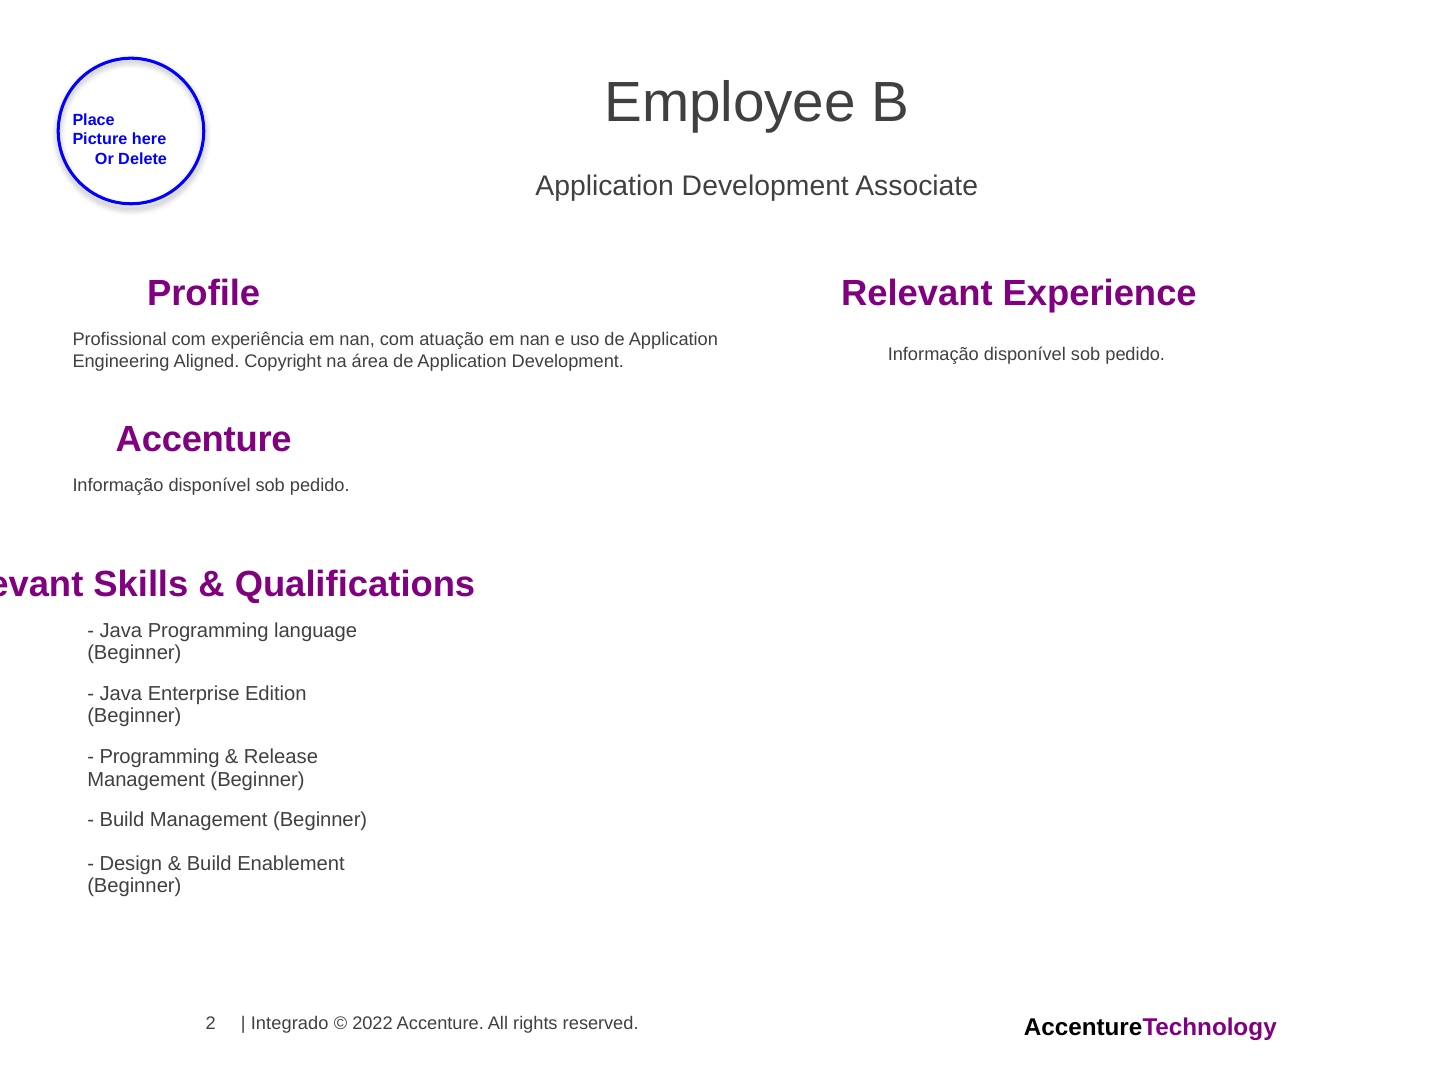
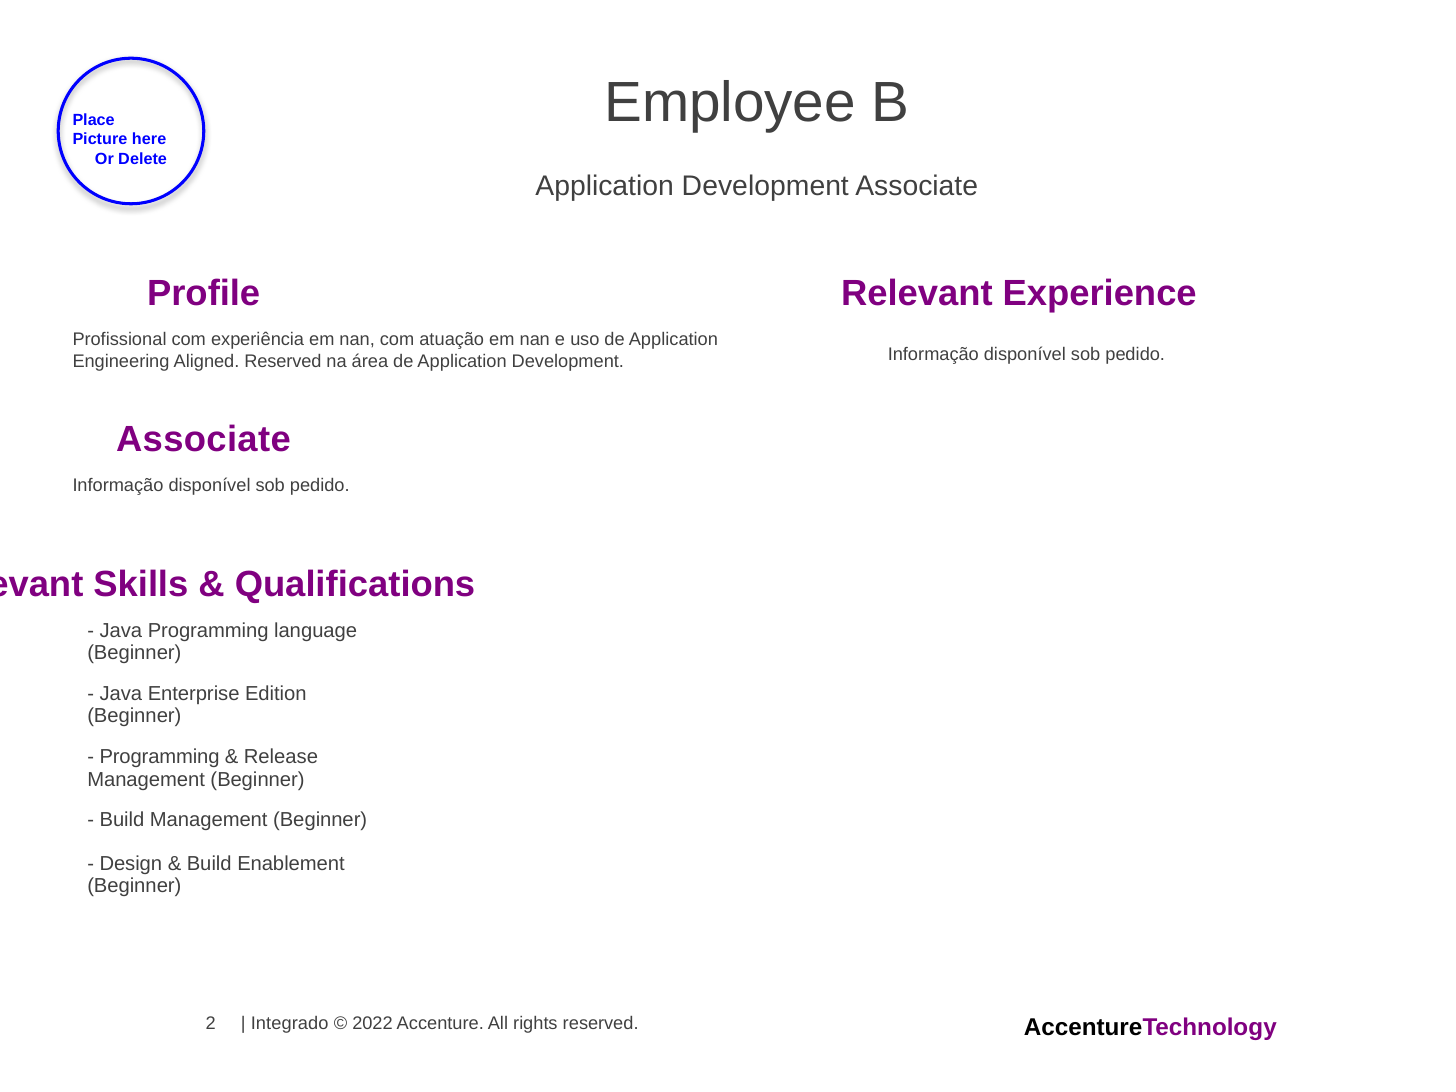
Aligned Copyright: Copyright -> Reserved
Accenture at (204, 439): Accenture -> Associate
